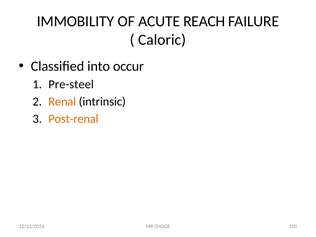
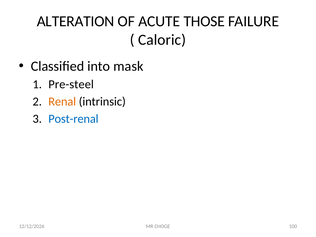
IMMOBILITY: IMMOBILITY -> ALTERATION
REACH: REACH -> THOSE
occur: occur -> mask
Post-renal colour: orange -> blue
